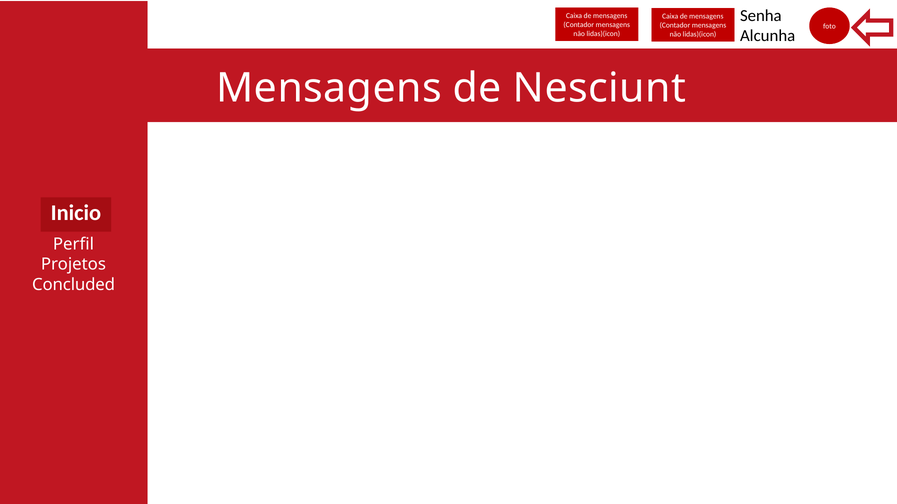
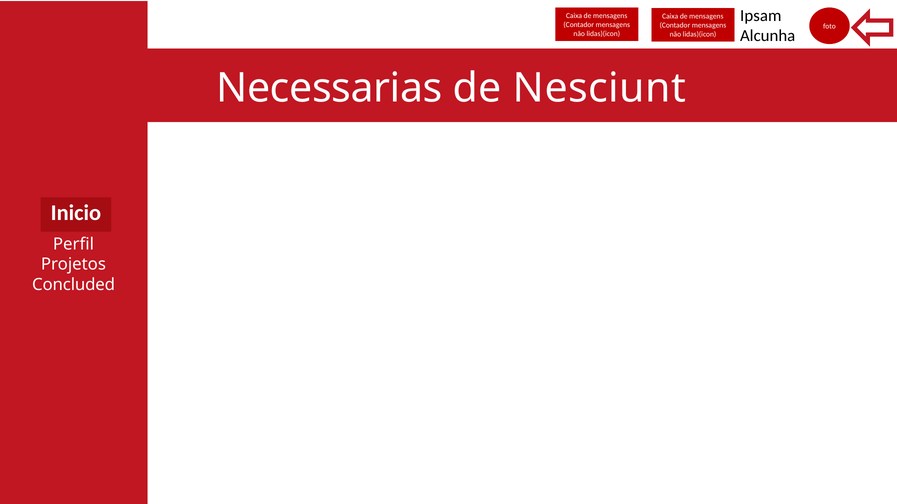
Senha: Senha -> Ipsam
Mensagens at (329, 88): Mensagens -> Necessarias
